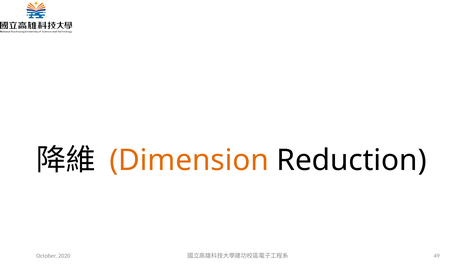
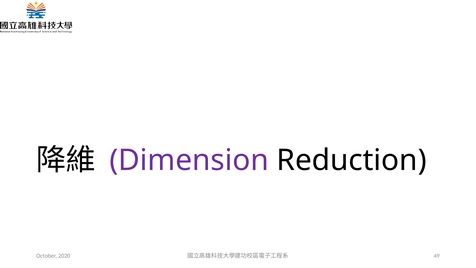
Dimension colour: orange -> purple
